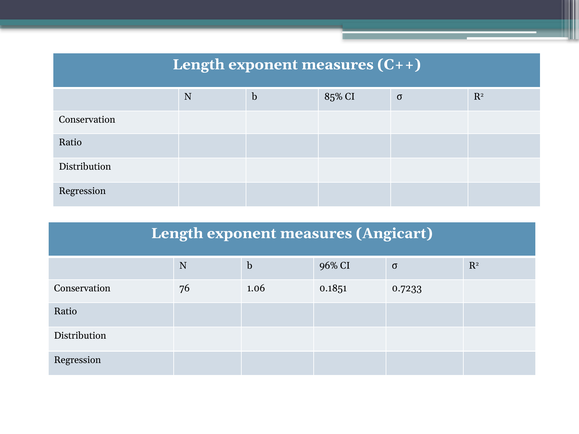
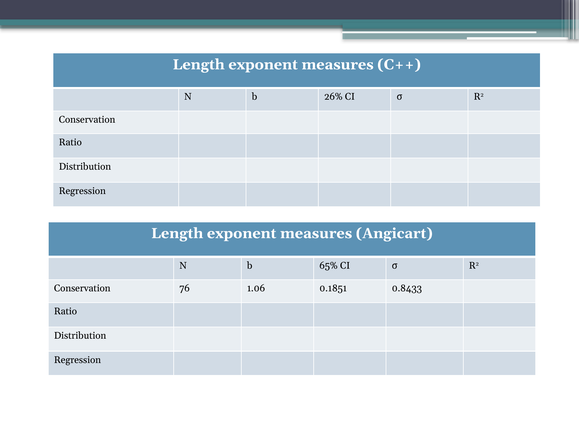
85%: 85% -> 26%
96%: 96% -> 65%
0.7233: 0.7233 -> 0.8433
